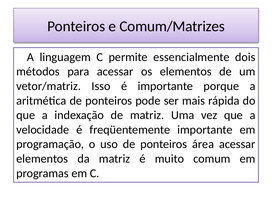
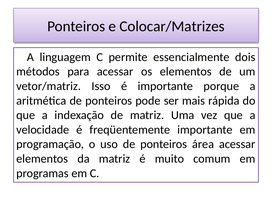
Comum/Matrizes: Comum/Matrizes -> Colocar/Matrizes
